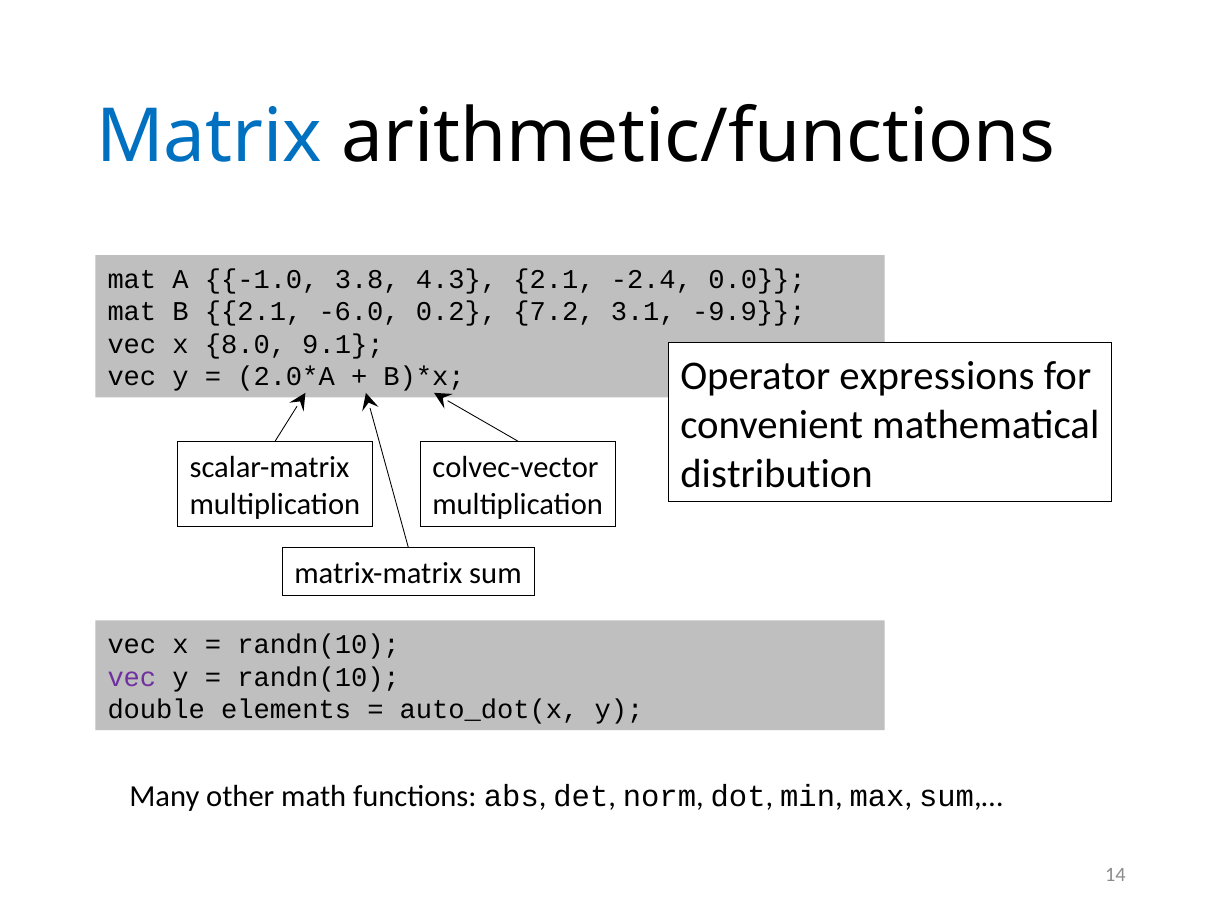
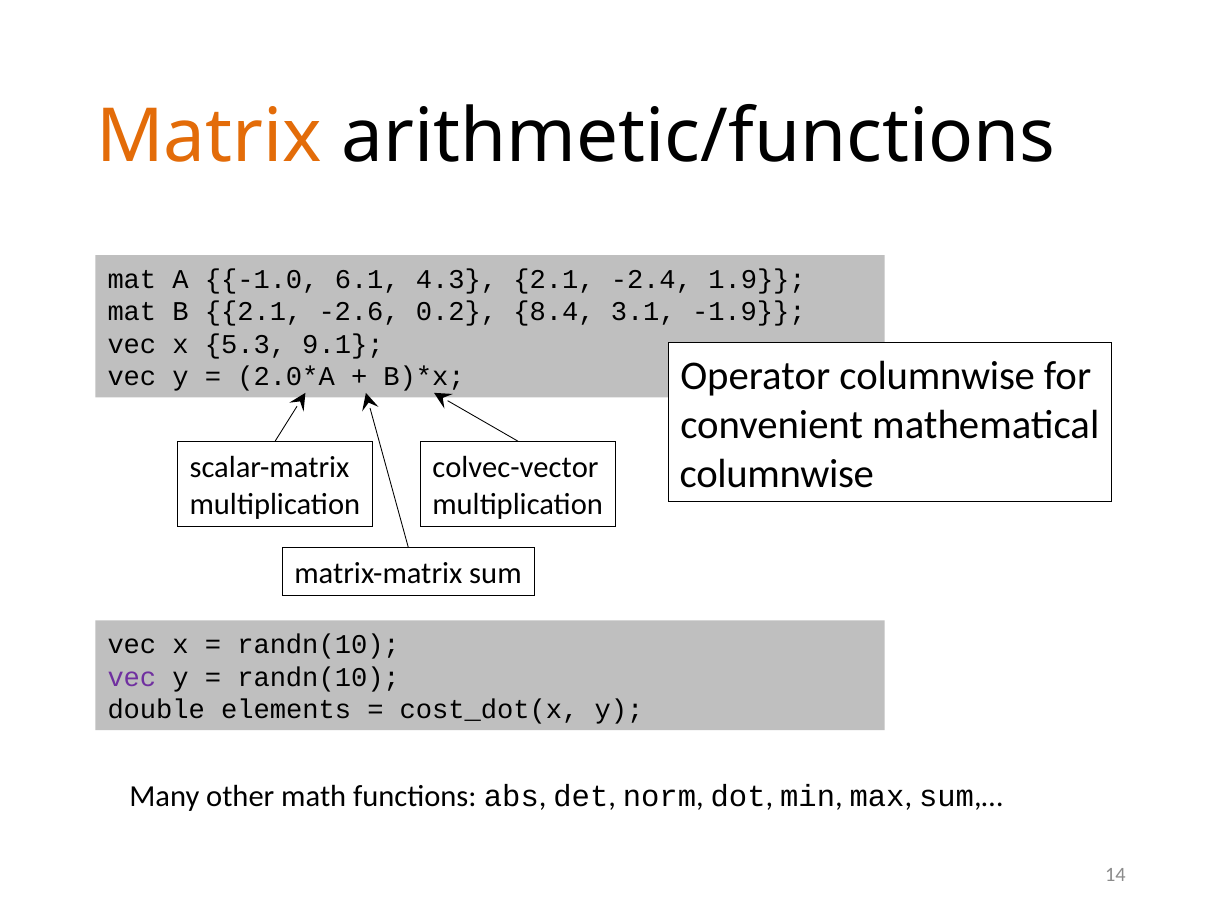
Matrix colour: blue -> orange
3.8: 3.8 -> 6.1
0.0: 0.0 -> 1.9
-6.0: -6.0 -> -2.6
7.2: 7.2 -> 8.4
-9.9: -9.9 -> -1.9
8.0: 8.0 -> 5.3
Operator expressions: expressions -> columnwise
distribution at (777, 474): distribution -> columnwise
auto_dot(x: auto_dot(x -> cost_dot(x
